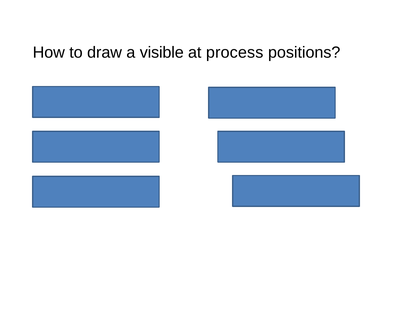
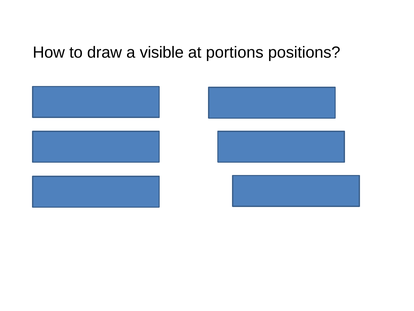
process: process -> portions
